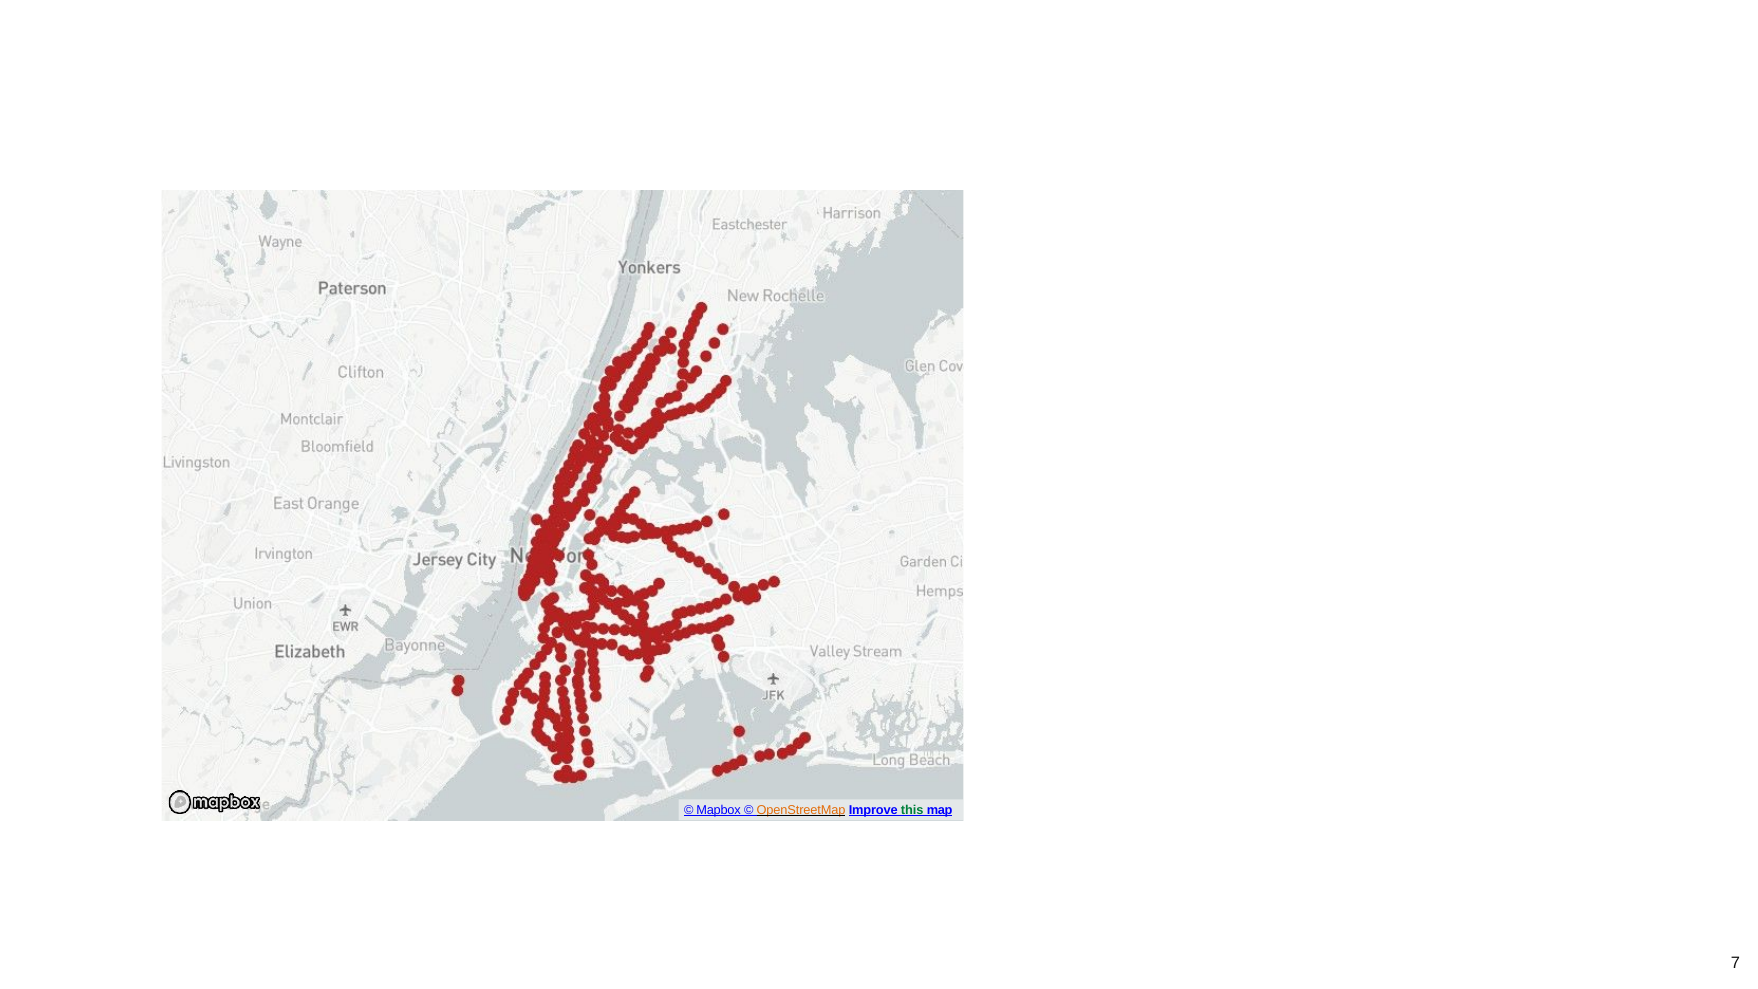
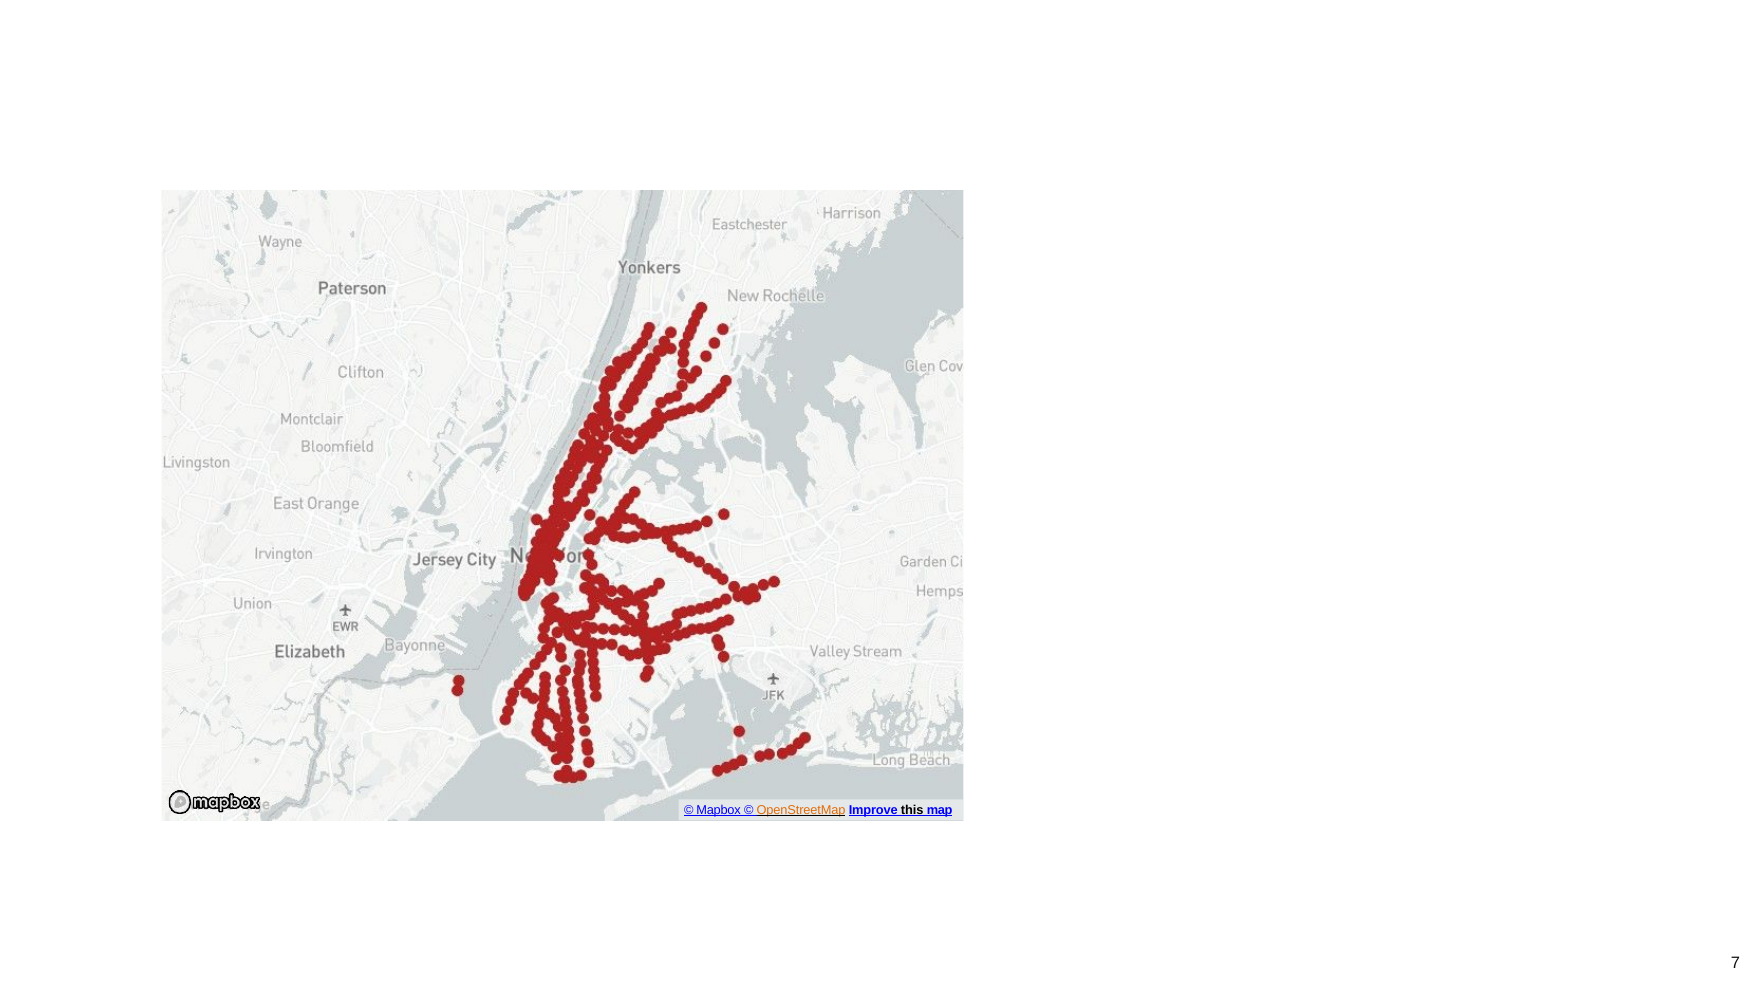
this colour: green -> black
